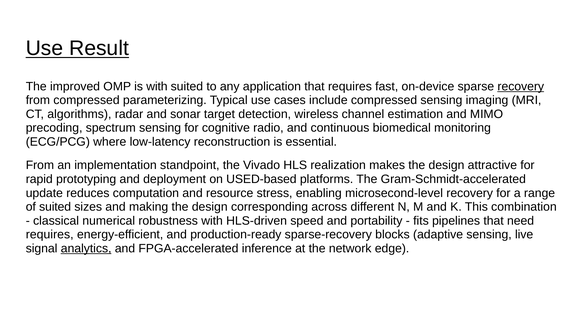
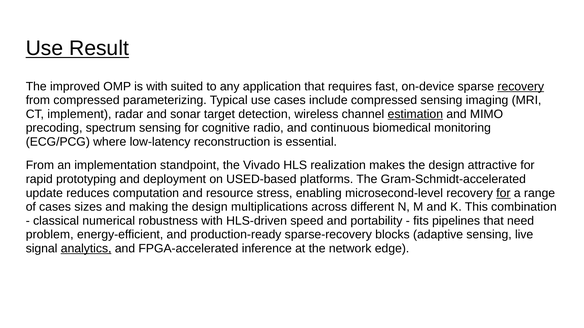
algorithms: algorithms -> implement
estimation underline: none -> present
for at (503, 193) underline: none -> present
of suited: suited -> cases
corresponding: corresponding -> multiplications
requires at (50, 235): requires -> problem
